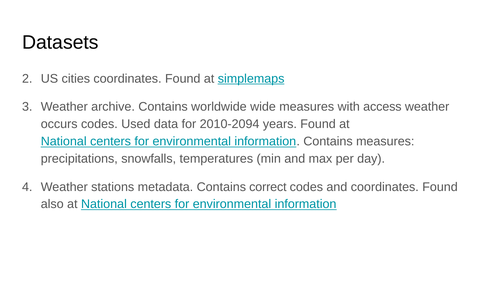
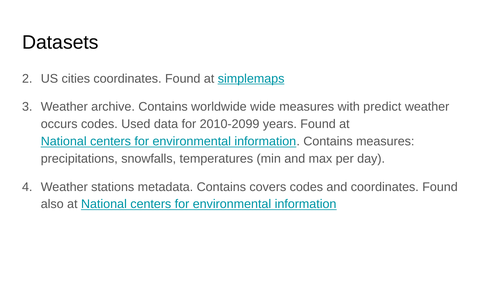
access: access -> predict
2010-2094: 2010-2094 -> 2010-2099
correct: correct -> covers
